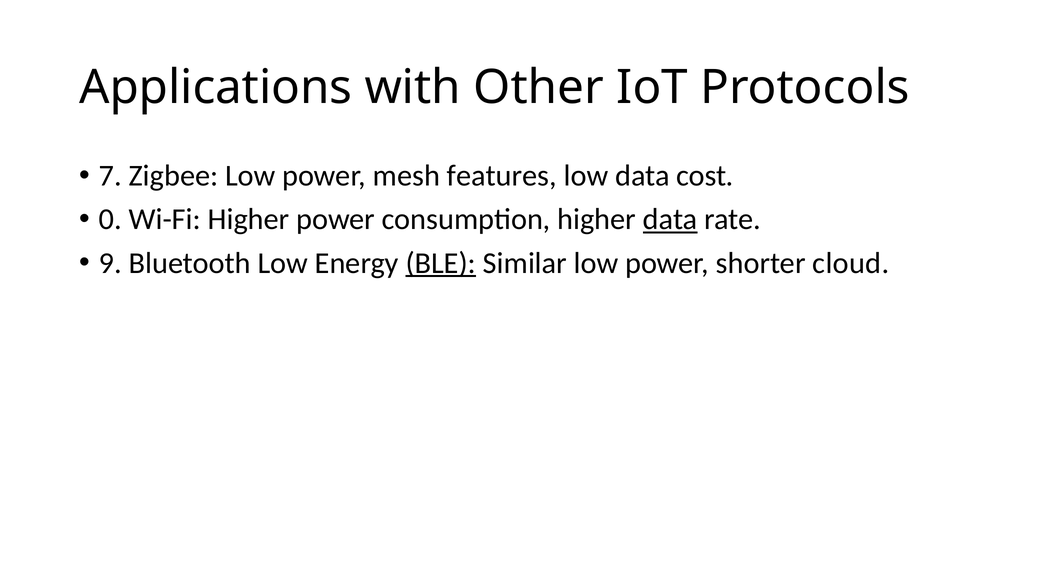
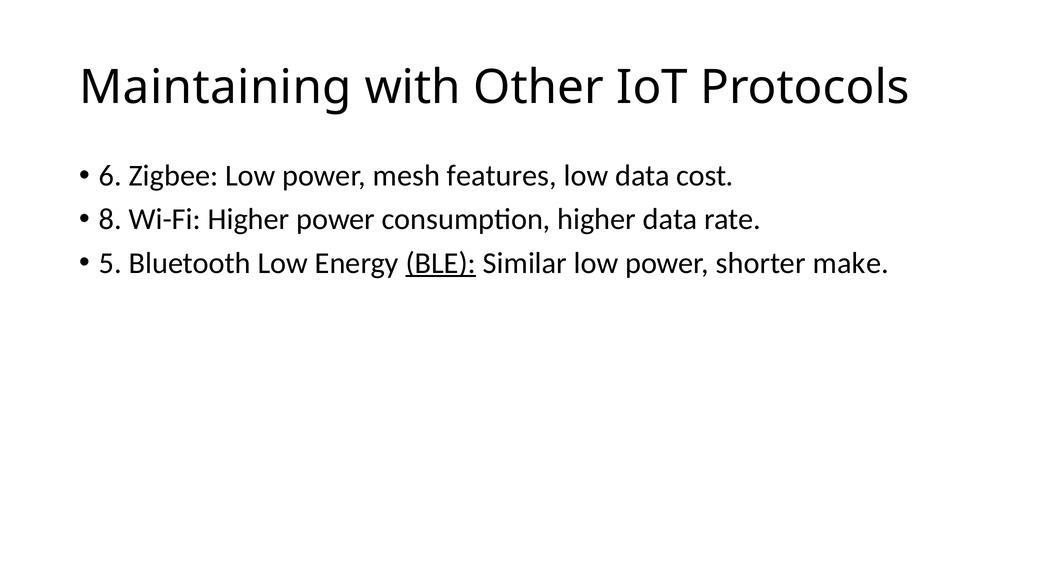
Applications: Applications -> Maintaining
7: 7 -> 6
0: 0 -> 8
data at (670, 220) underline: present -> none
9: 9 -> 5
cloud: cloud -> make
